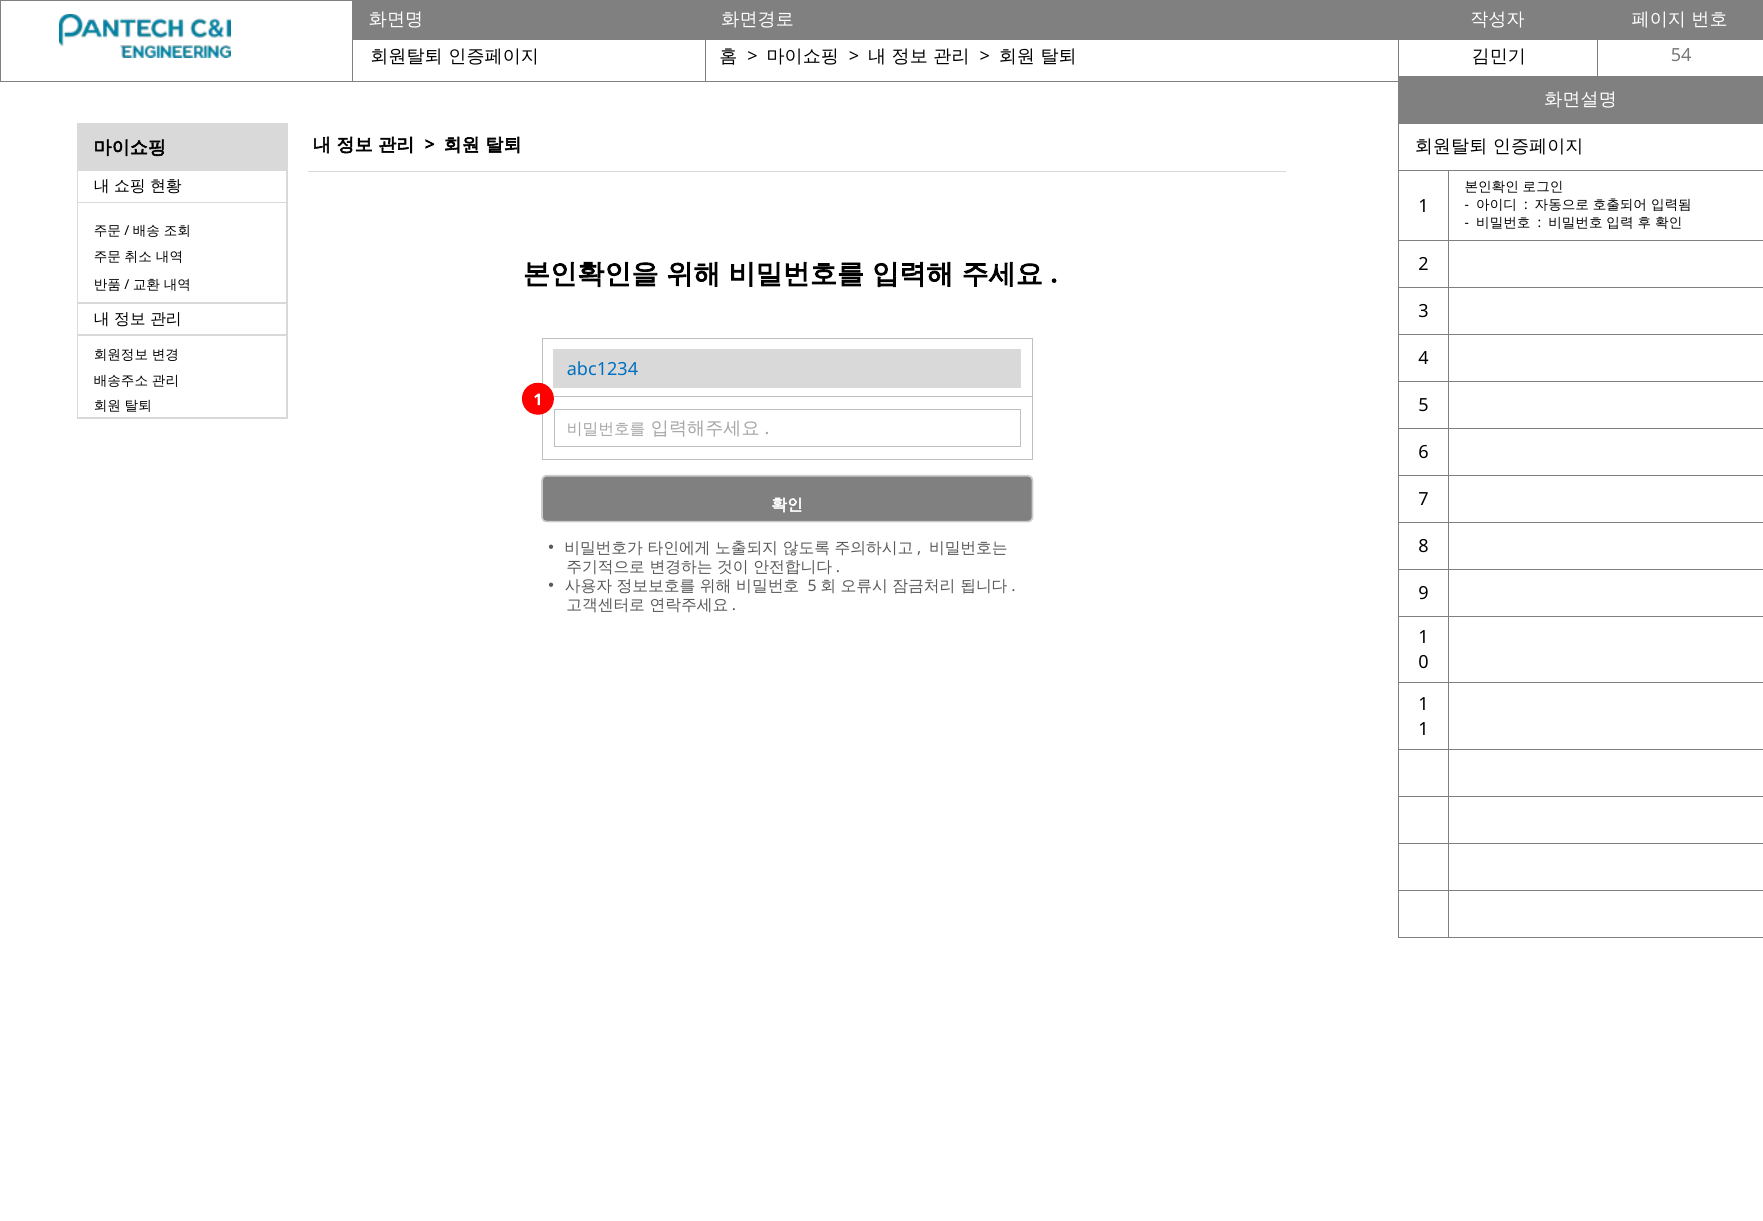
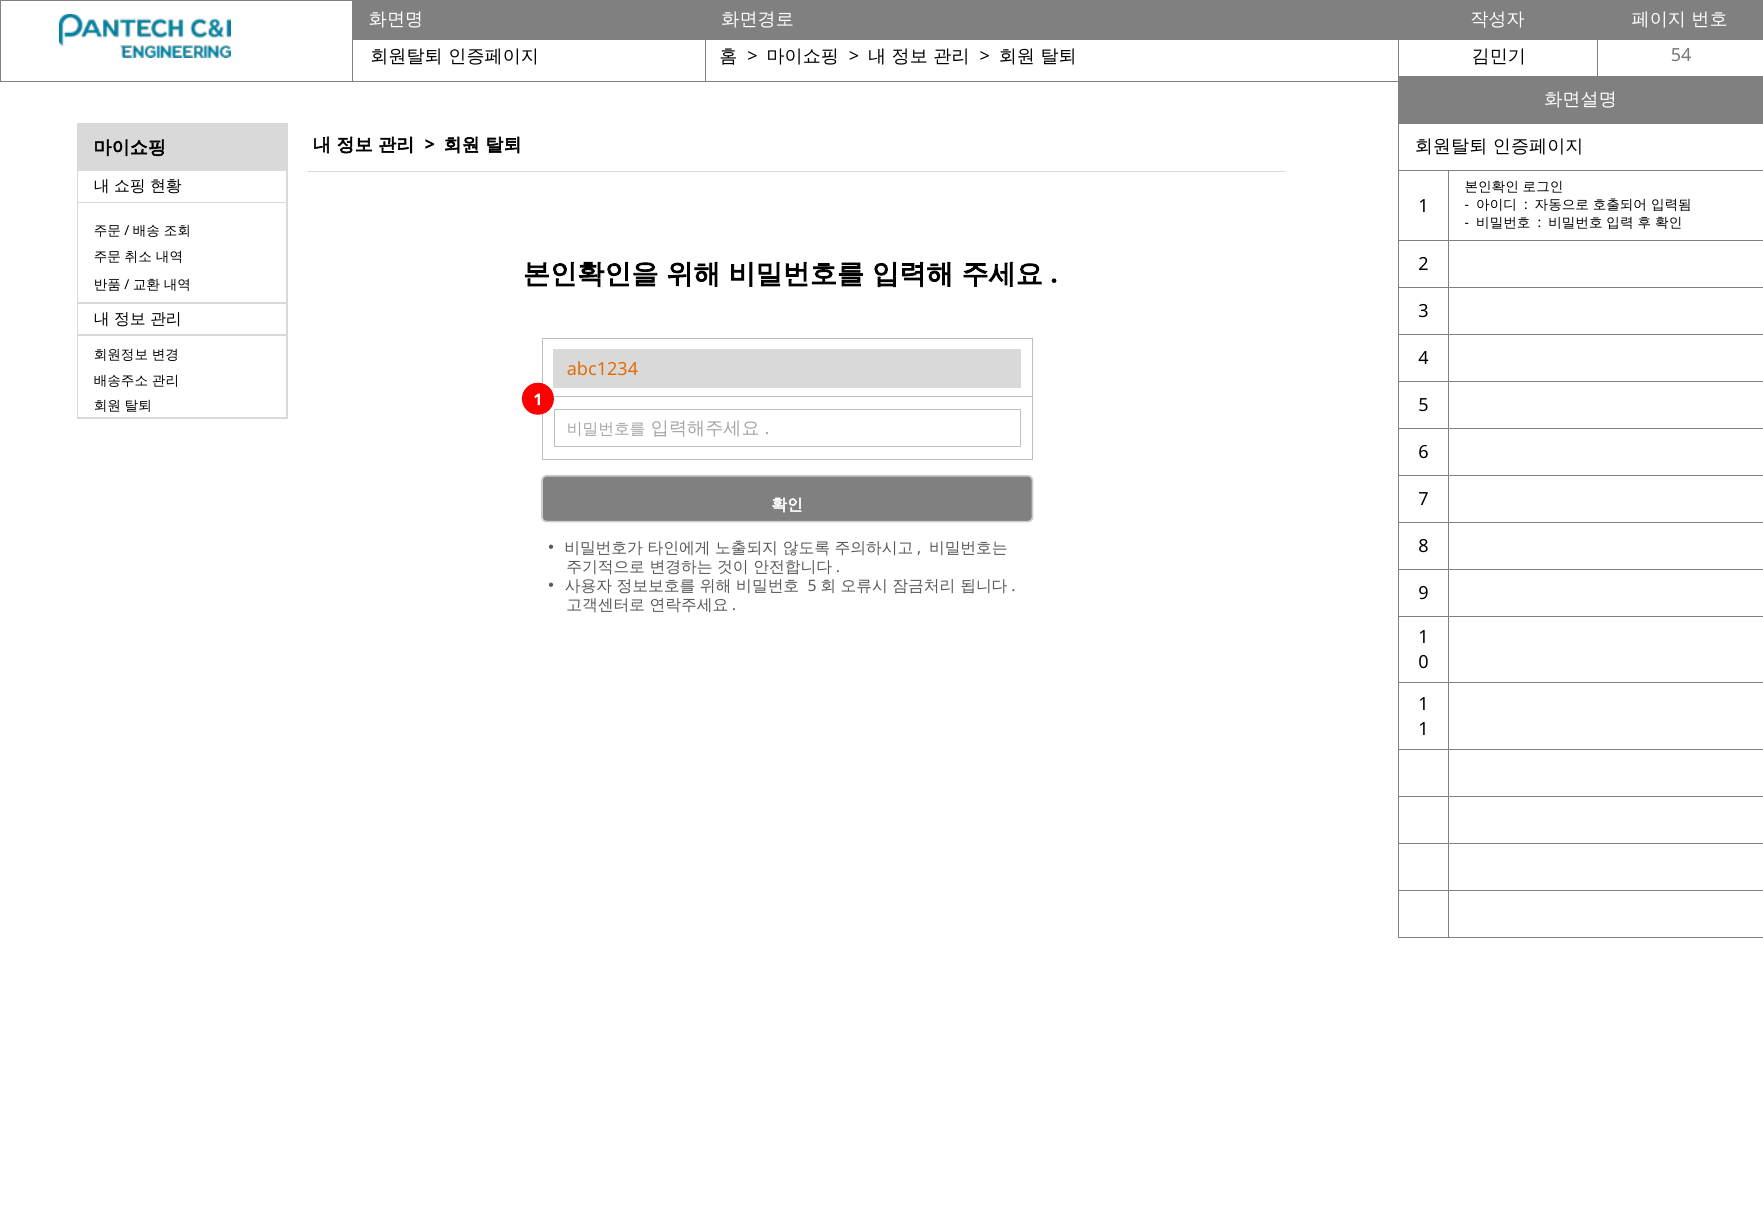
abc1234 colour: blue -> orange
